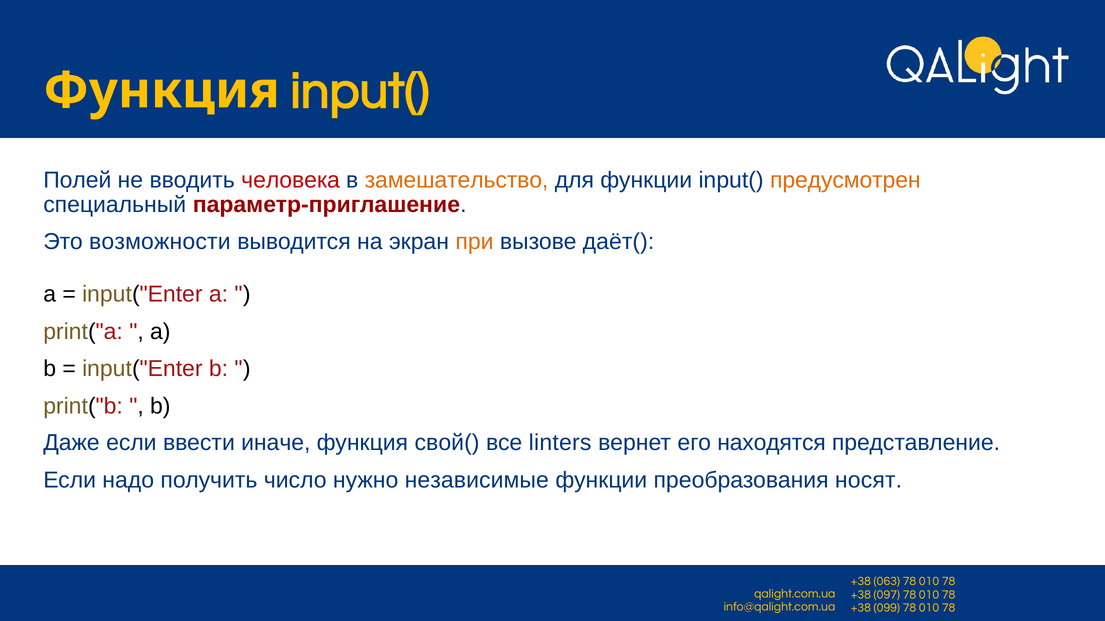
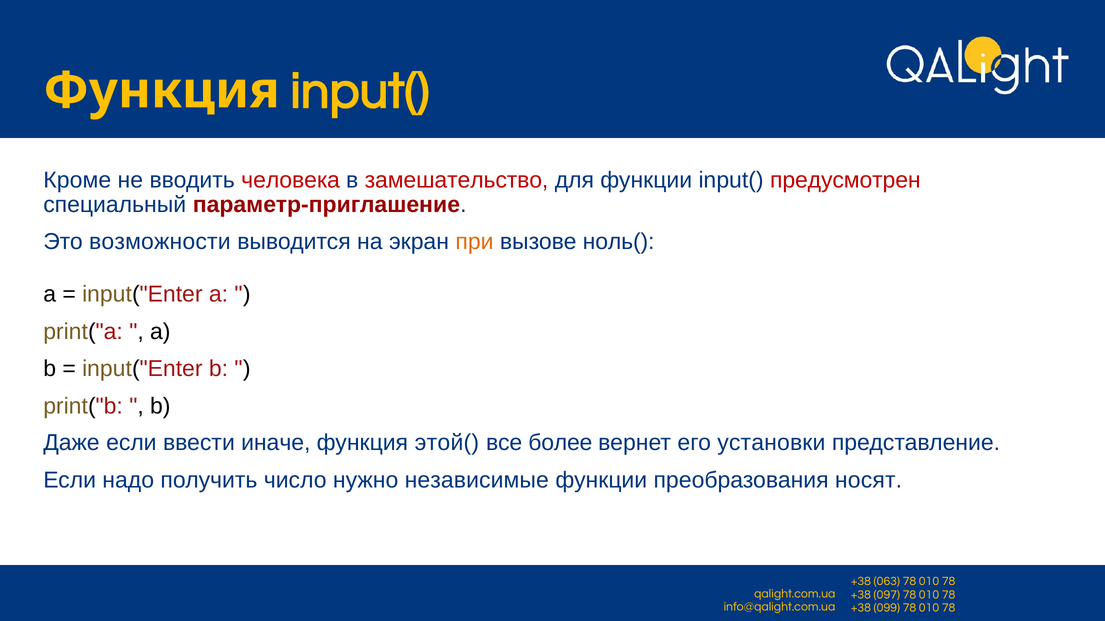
Полей: Полей -> Кроме
замешательство colour: orange -> red
предусмотрен colour: orange -> red
даёт(: даёт( -> ноль(
свой(: свой( -> этой(
linters: linters -> более
находятся: находятся -> установки
